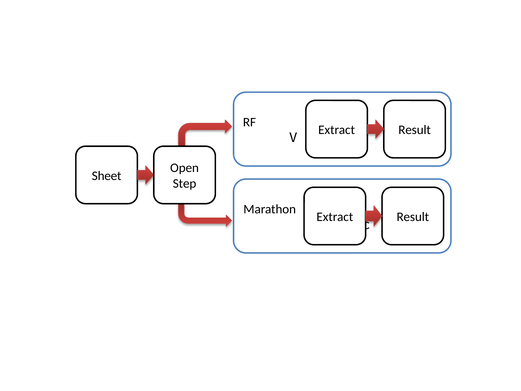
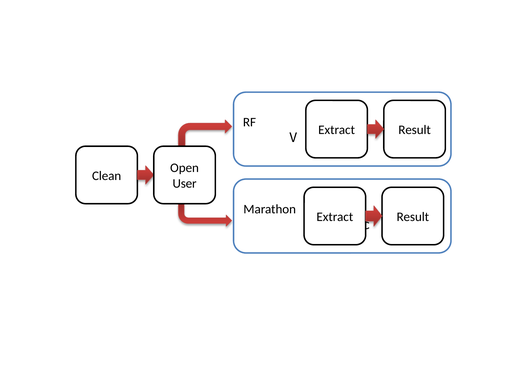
Sheet: Sheet -> Clean
Step: Step -> User
